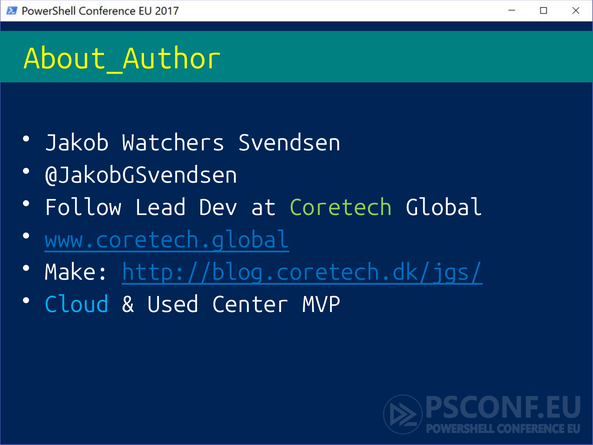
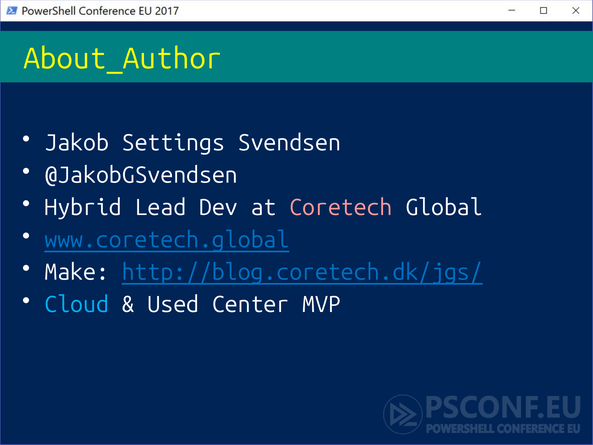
Watchers: Watchers -> Settings
Follow: Follow -> Hybrid
Coretech colour: light green -> pink
